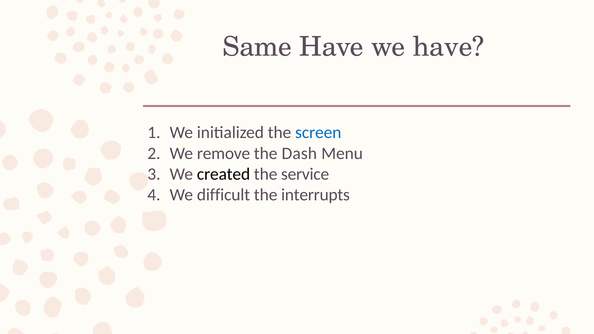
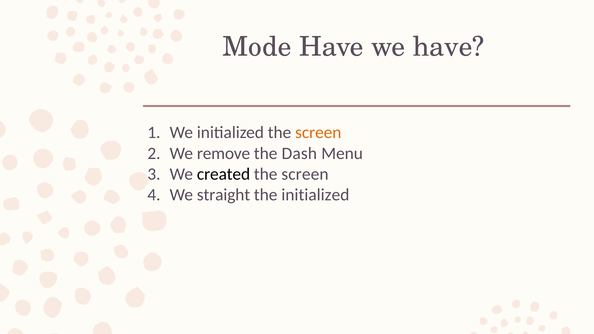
Same: Same -> Mode
screen at (318, 133) colour: blue -> orange
service at (305, 174): service -> screen
difficult: difficult -> straight
the interrupts: interrupts -> initialized
